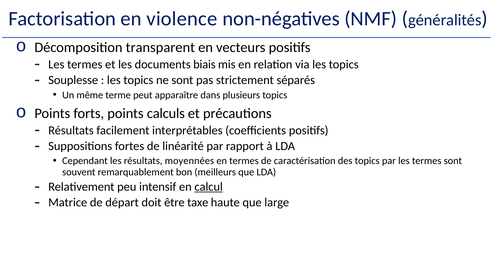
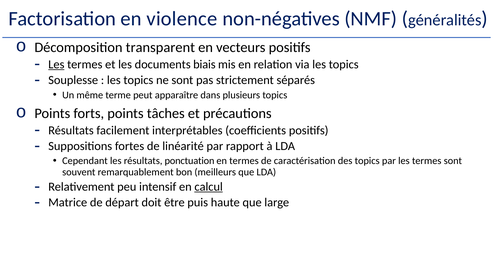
Les at (56, 64) underline: none -> present
calculs: calculs -> tâches
moyennées: moyennées -> ponctuation
taxe: taxe -> puis
